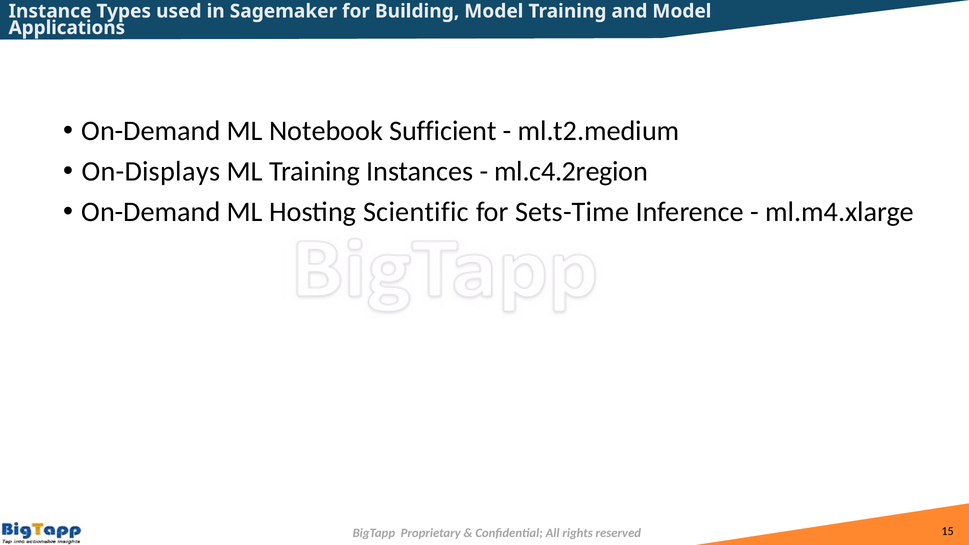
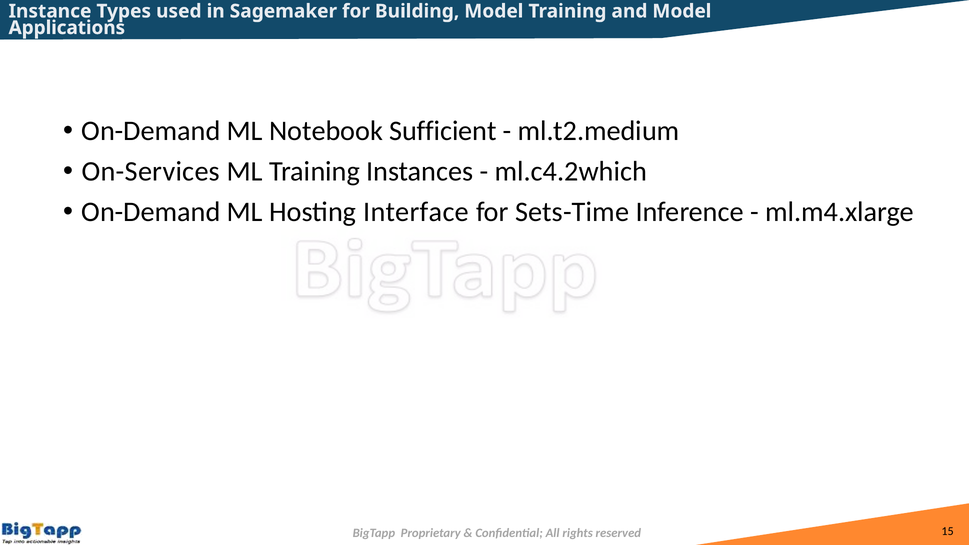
On-Displays: On-Displays -> On-Services
ml.c4.2region: ml.c4.2region -> ml.c4.2which
Scientific: Scientific -> Interface
